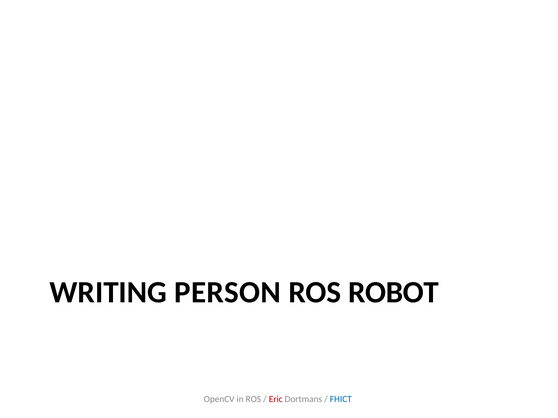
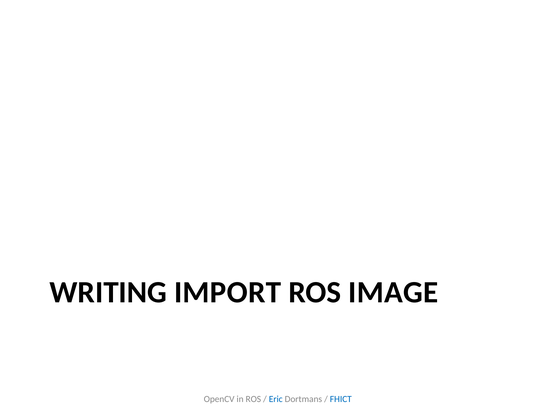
PERSON: PERSON -> IMPORT
ROBOT: ROBOT -> IMAGE
Eric colour: red -> blue
